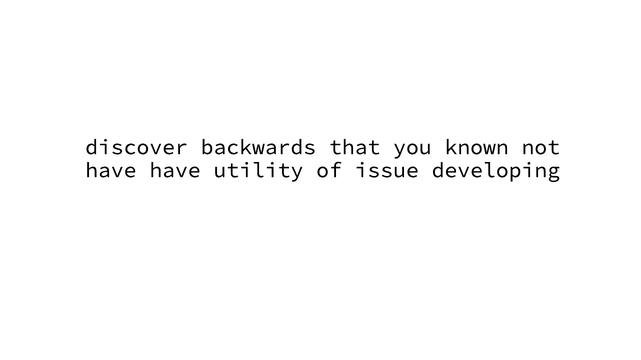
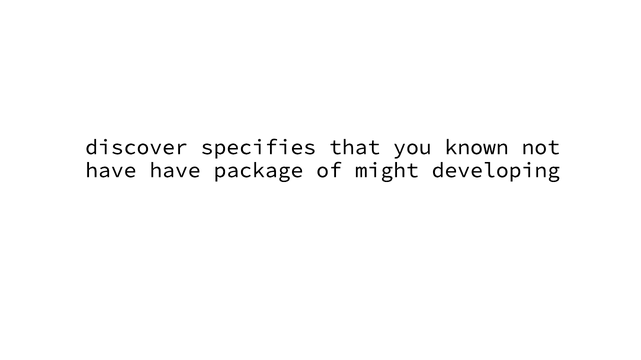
backwards: backwards -> specifies
utility: utility -> package
issue: issue -> might
